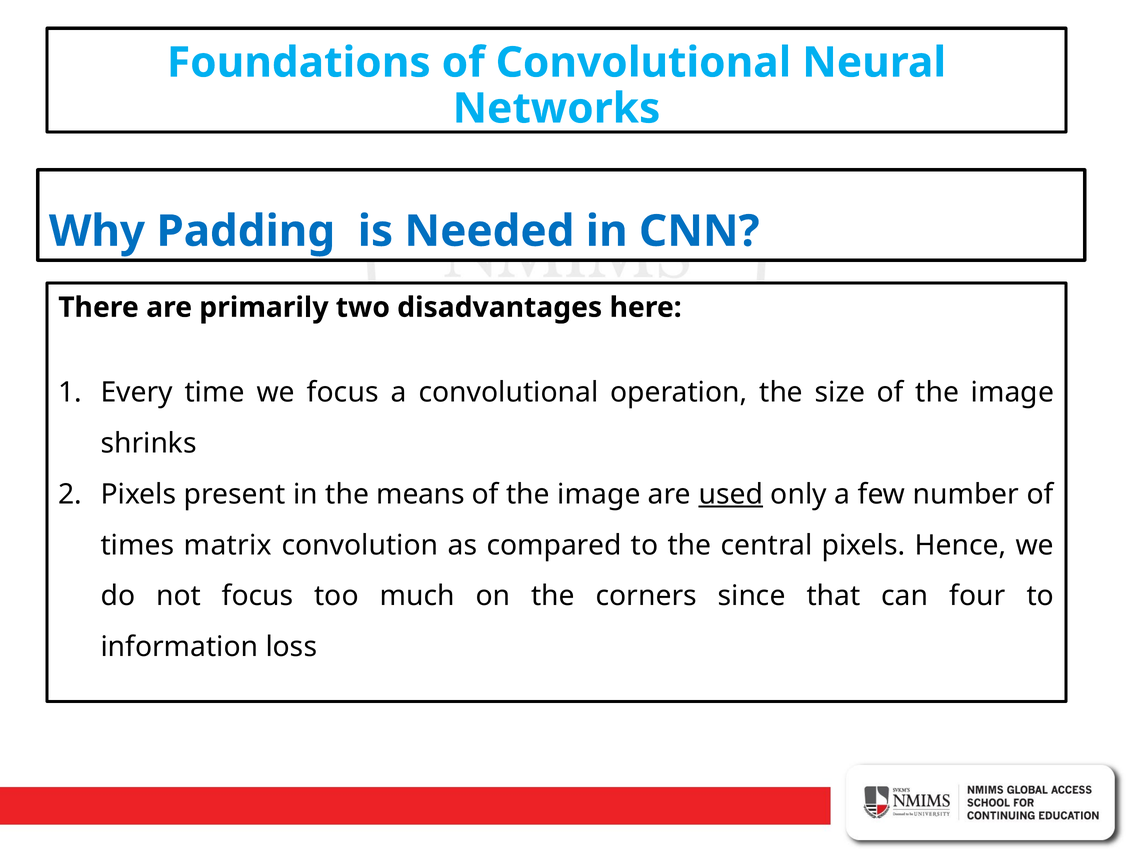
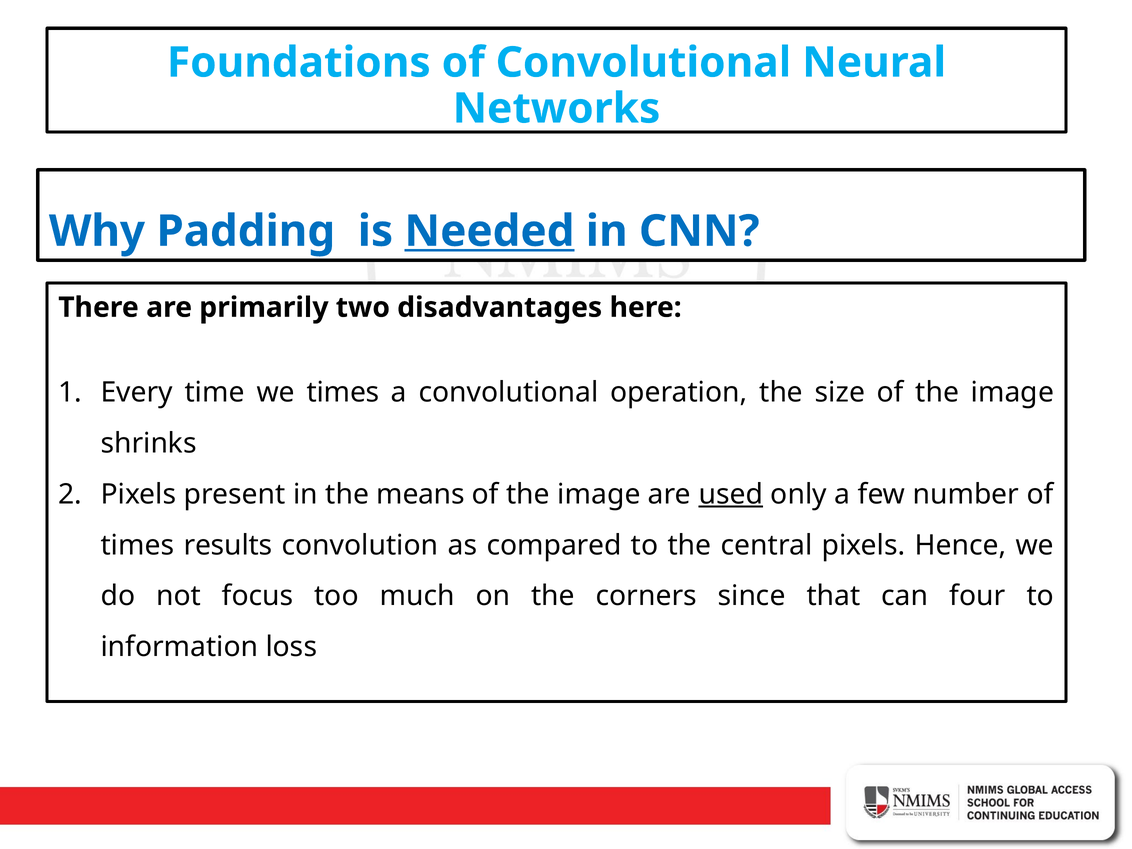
Needed underline: none -> present
we focus: focus -> times
matrix: matrix -> results
